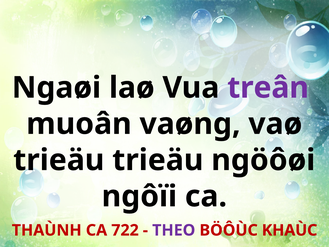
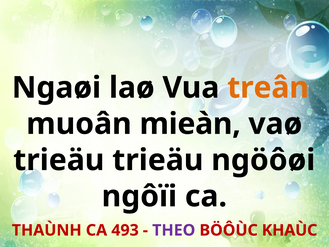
treân colour: purple -> orange
vaøng: vaøng -> mieàn
722: 722 -> 493
